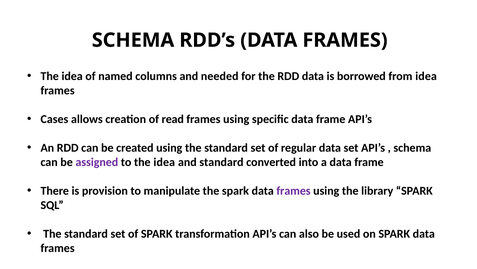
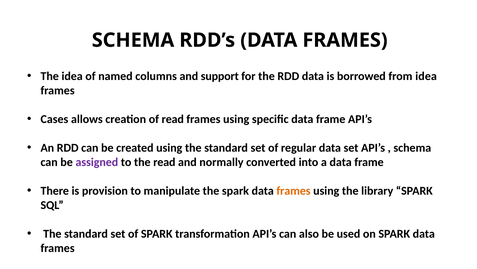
needed: needed -> support
to the idea: idea -> read
and standard: standard -> normally
frames at (293, 190) colour: purple -> orange
